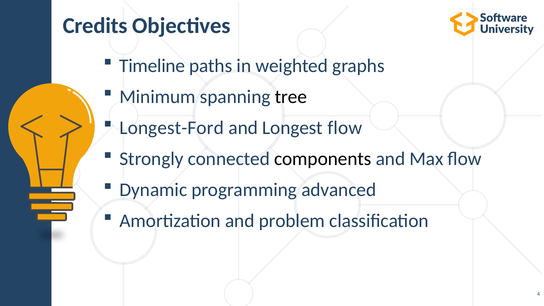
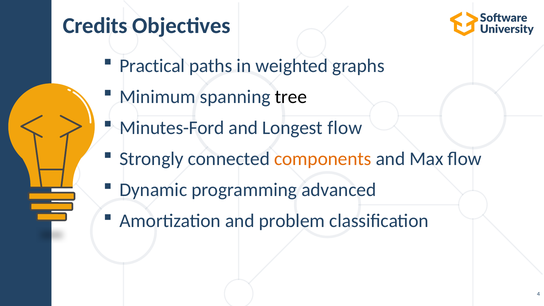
Timeline: Timeline -> Practical
Longest-Ford: Longest-Ford -> Minutes-Ford
components colour: black -> orange
